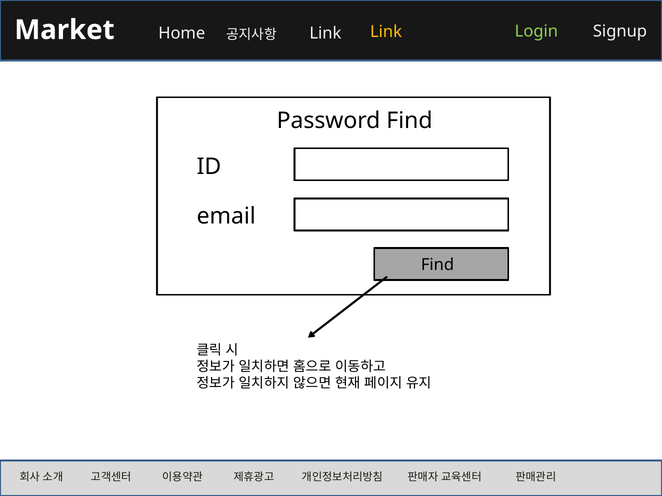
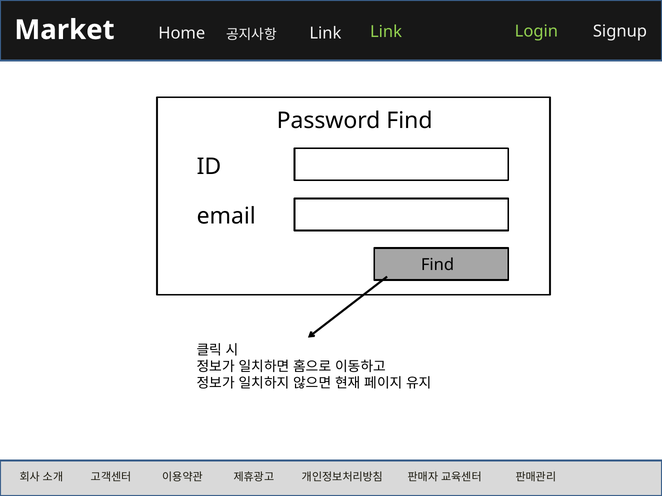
Link at (386, 32) colour: yellow -> light green
